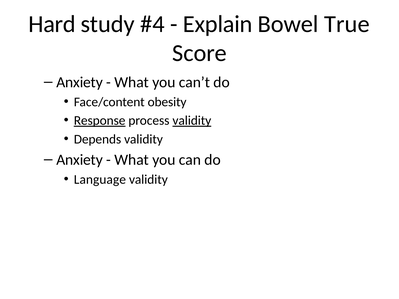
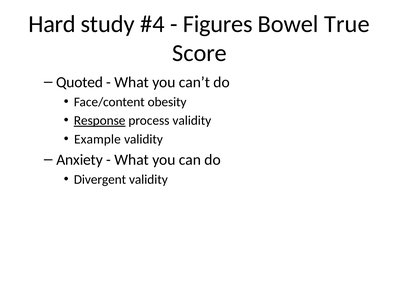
Explain: Explain -> Figures
Anxiety at (80, 82): Anxiety -> Quoted
validity at (192, 121) underline: present -> none
Depends: Depends -> Example
Language: Language -> Divergent
